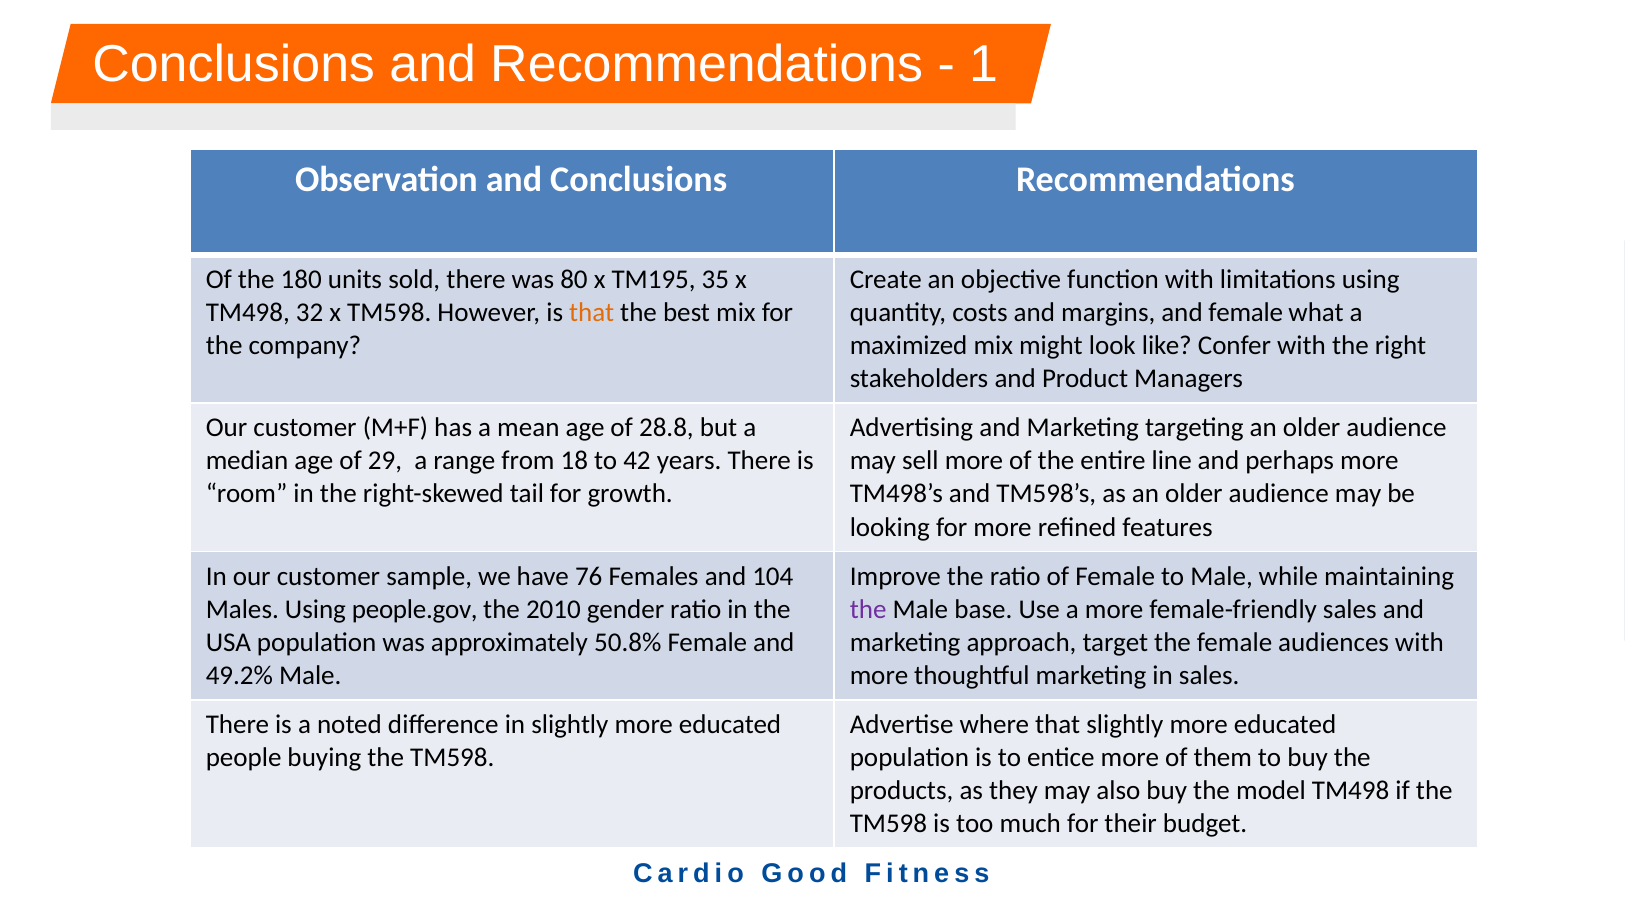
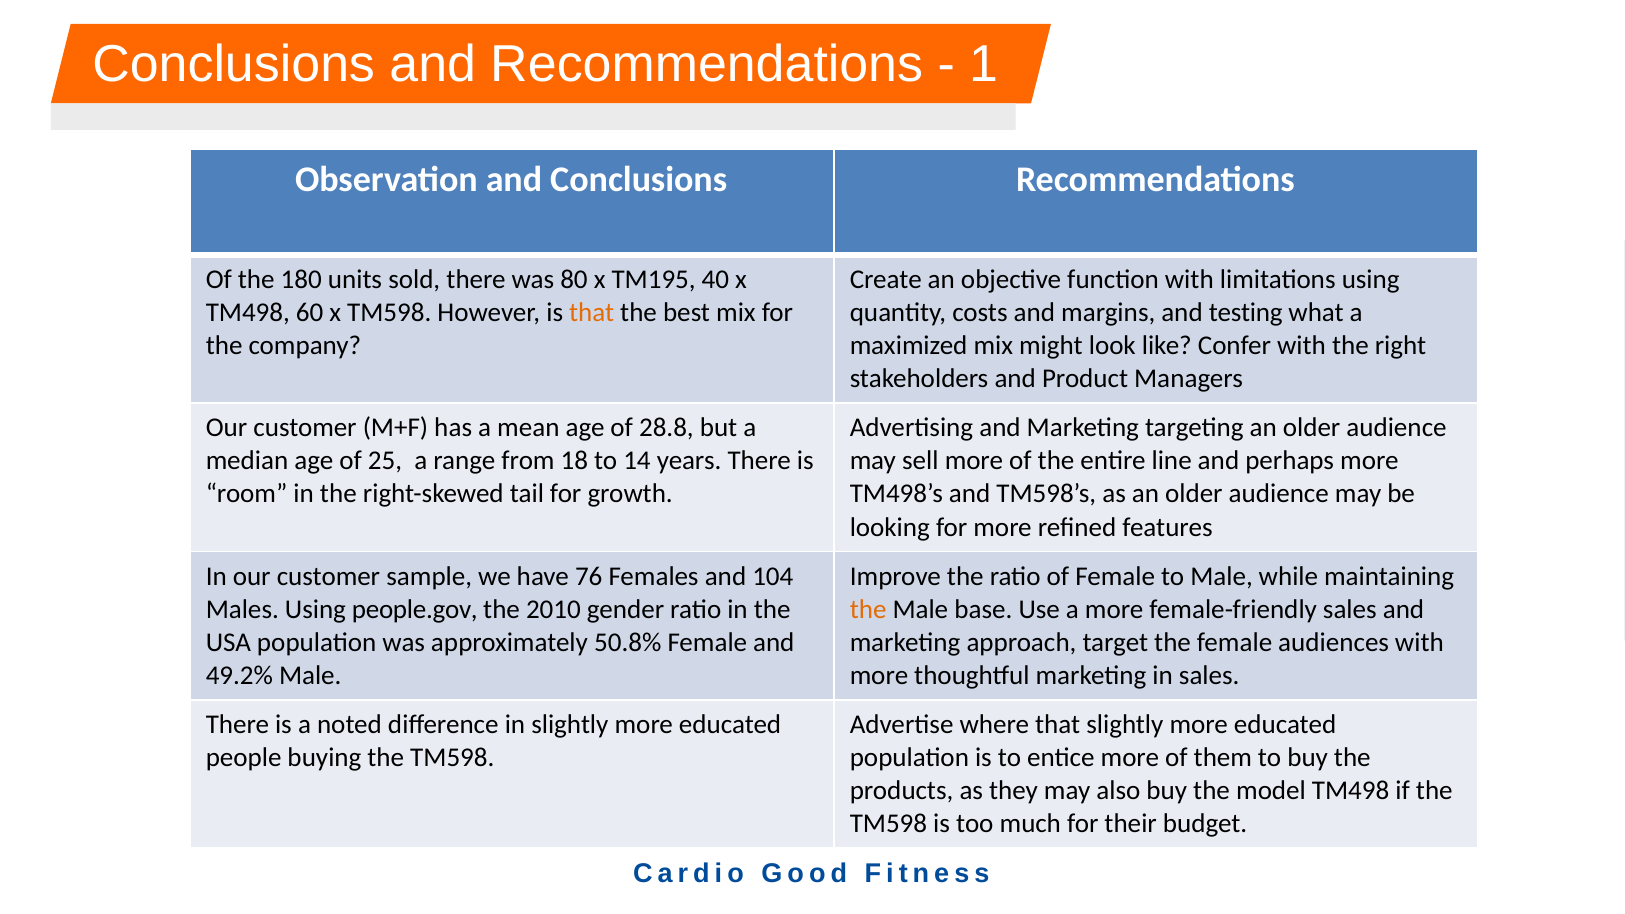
35: 35 -> 40
32: 32 -> 60
and female: female -> testing
29: 29 -> 25
42: 42 -> 14
the at (868, 609) colour: purple -> orange
